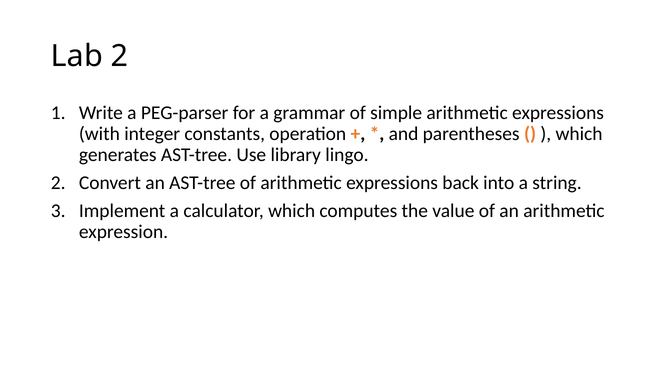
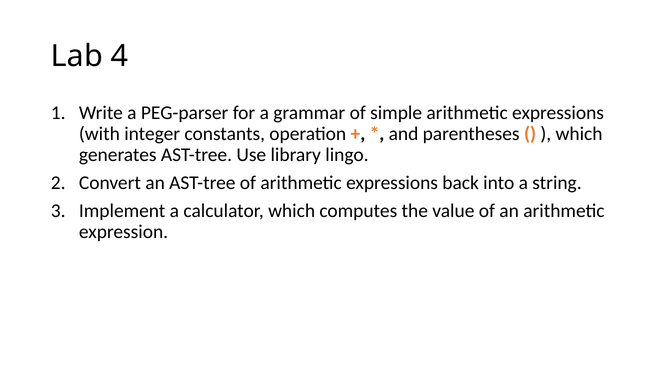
Lab 2: 2 -> 4
